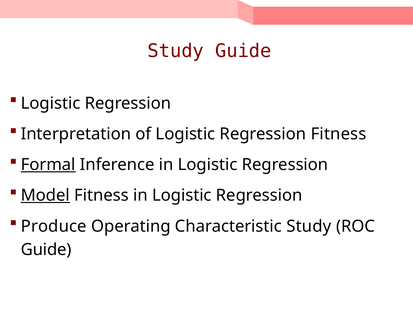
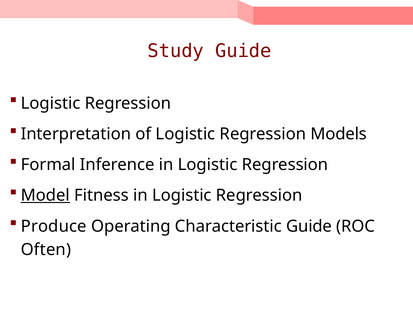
Regression Fitness: Fitness -> Models
Formal underline: present -> none
Characteristic Study: Study -> Guide
Guide at (46, 249): Guide -> Often
